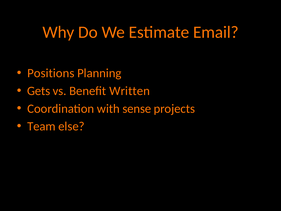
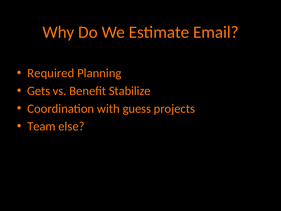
Positions: Positions -> Required
Written: Written -> Stabilize
sense: sense -> guess
